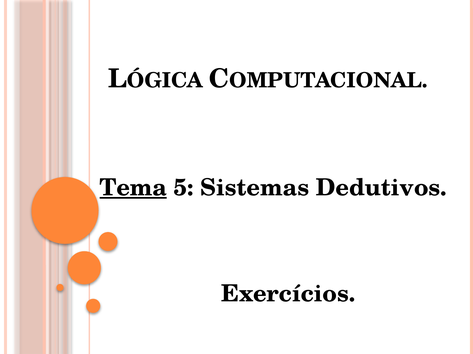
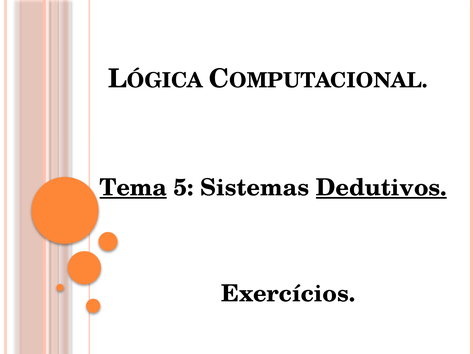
Dedutivos underline: none -> present
